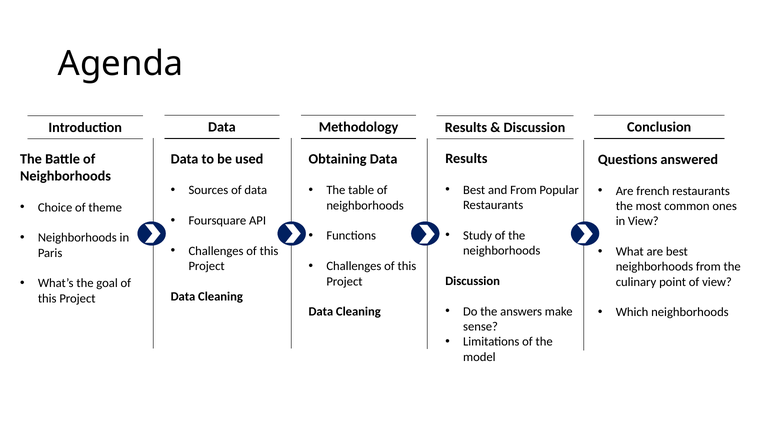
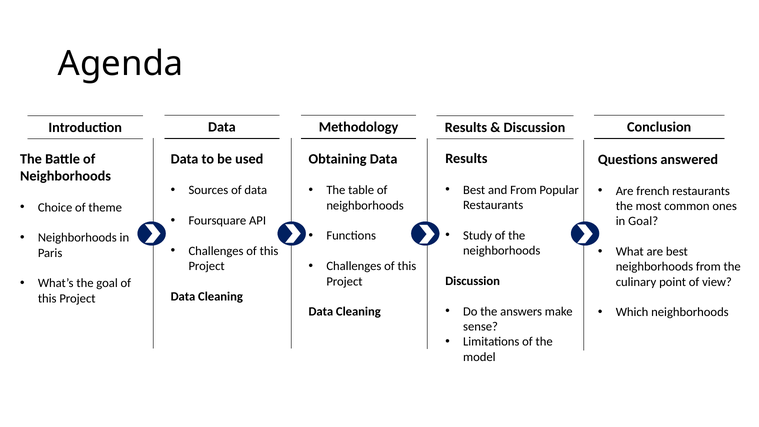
in View: View -> Goal
